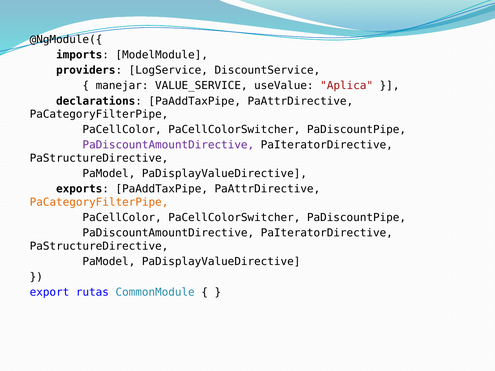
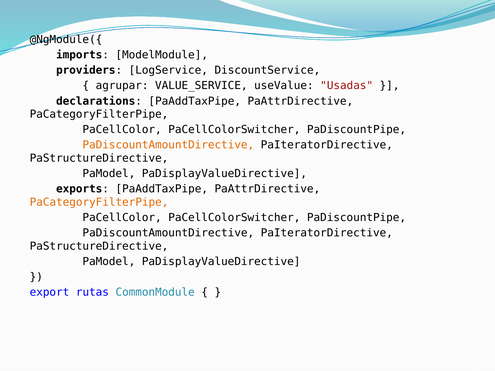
manejar: manejar -> agrupar
Aplica: Aplica -> Usadas
PaDiscountAmountDirective at (168, 145) colour: purple -> orange
